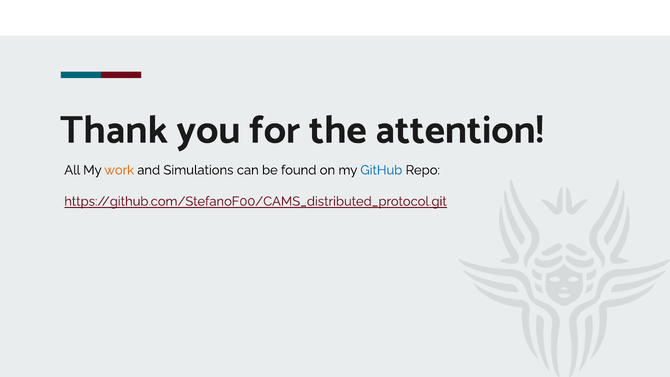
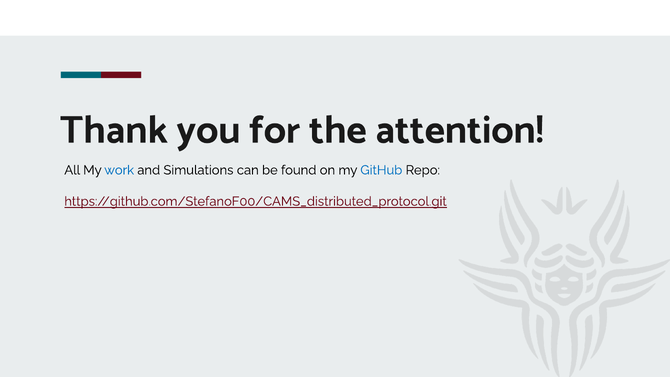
work colour: orange -> blue
